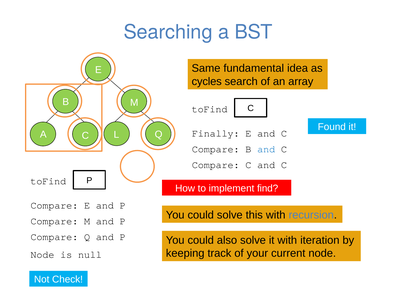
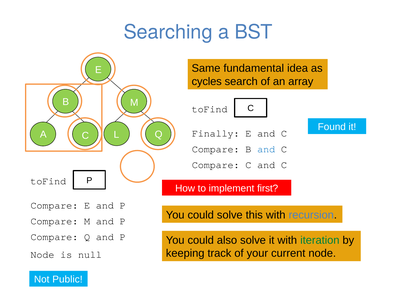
find: find -> first
iteration colour: black -> green
Check: Check -> Public
